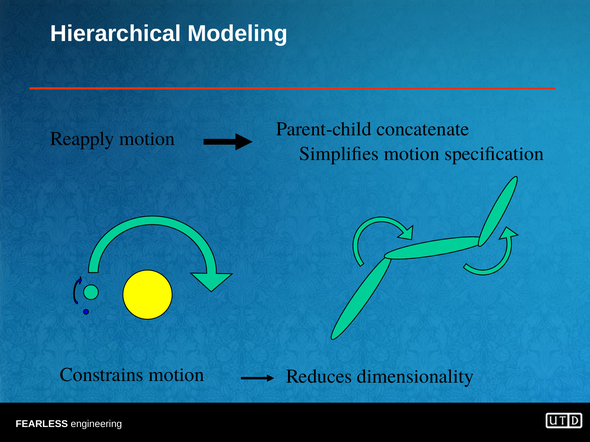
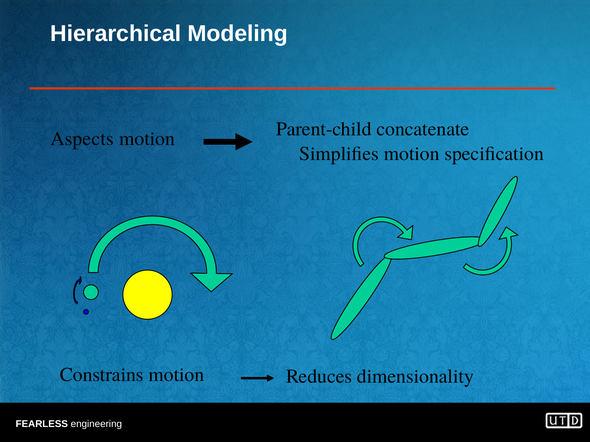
Reapply: Reapply -> Aspects
